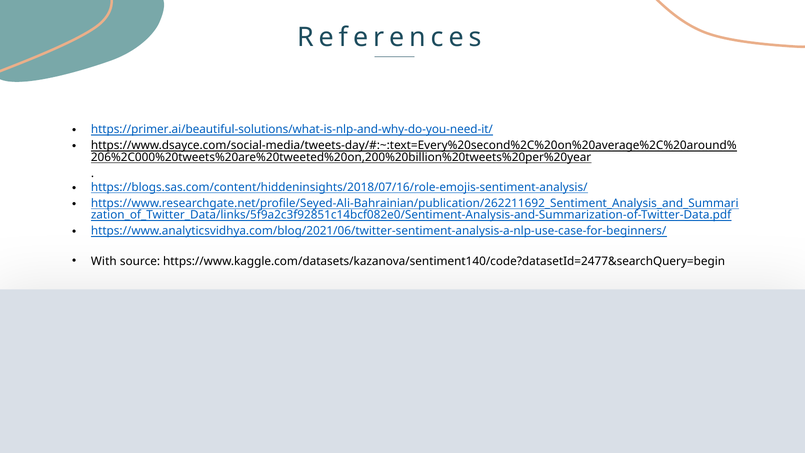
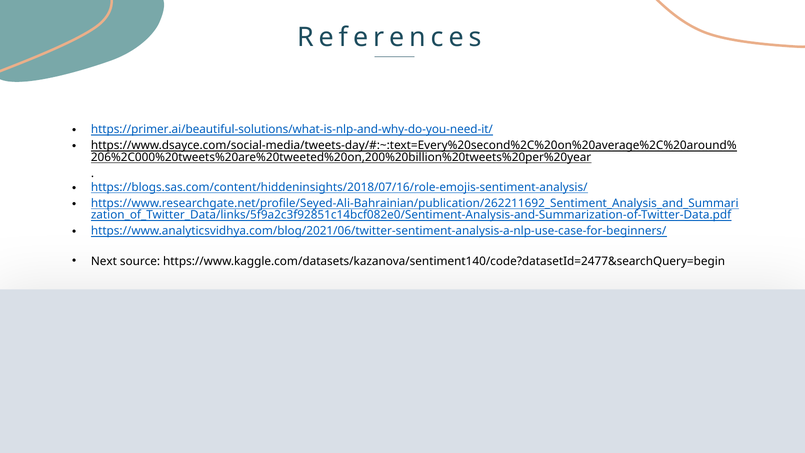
With: With -> Next
